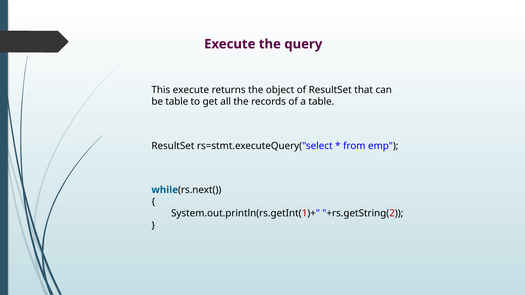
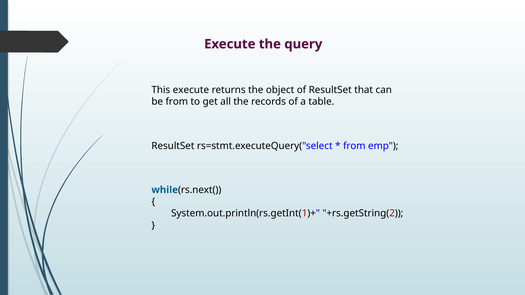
be table: table -> from
